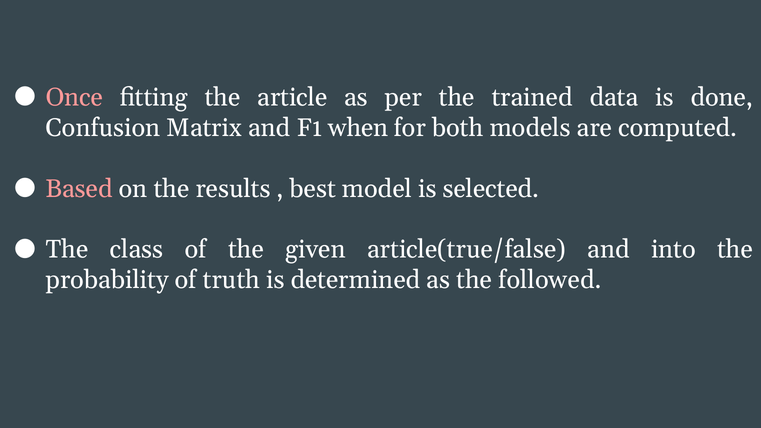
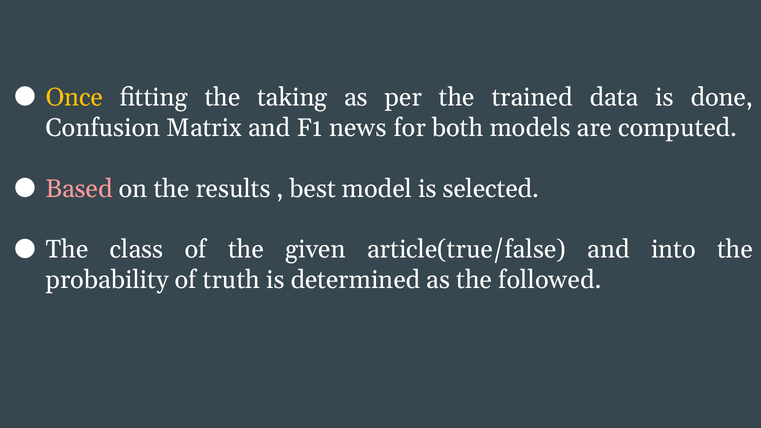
Once colour: pink -> yellow
article: article -> taking
when: when -> news
